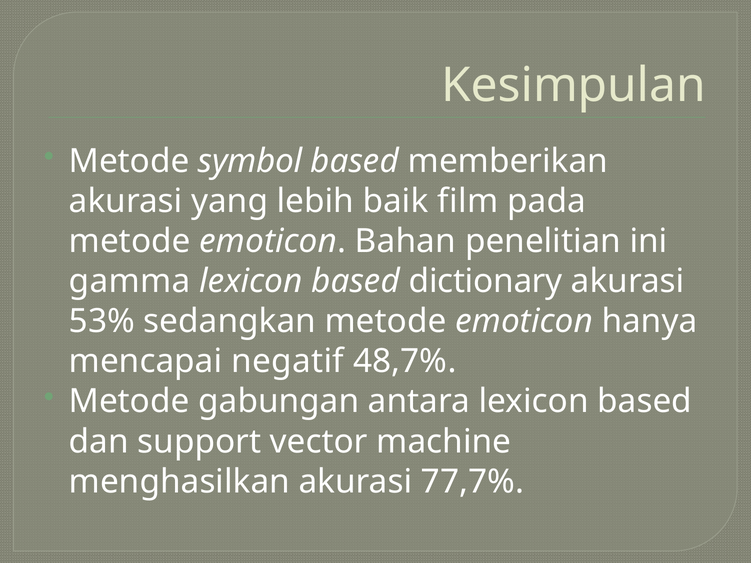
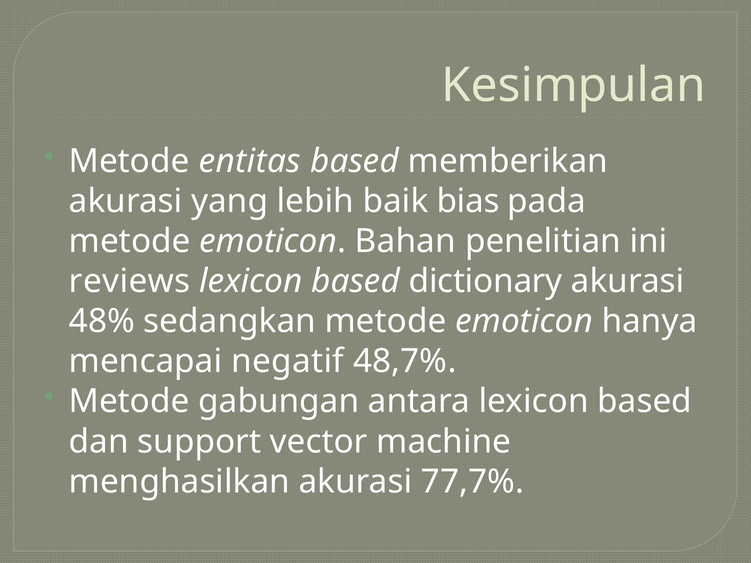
symbol: symbol -> entitas
film: film -> bias
gamma: gamma -> reviews
53%: 53% -> 48%
